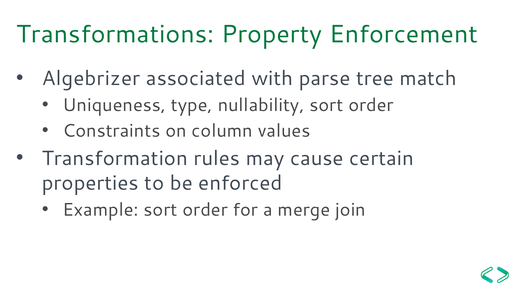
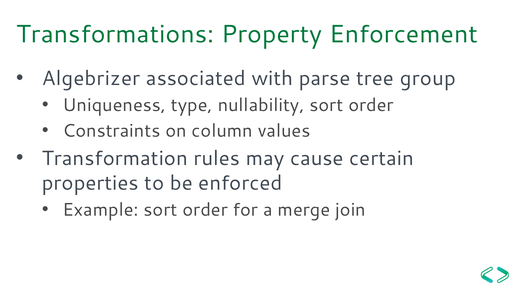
match: match -> group
